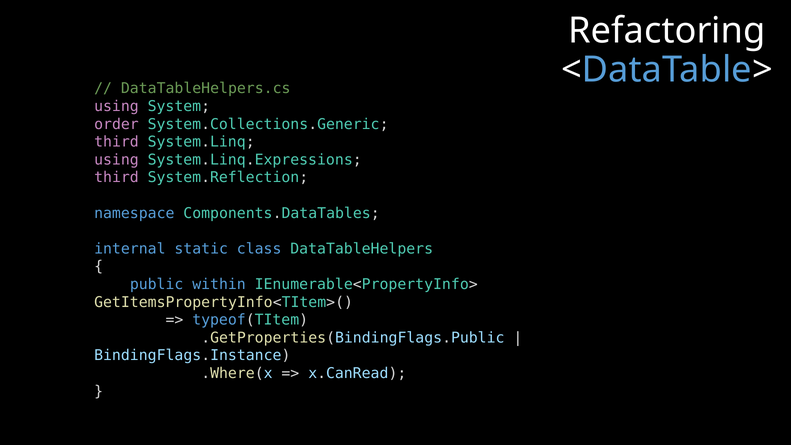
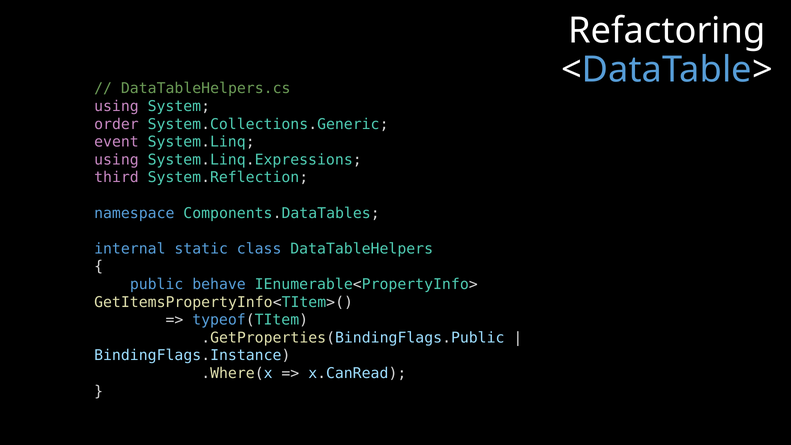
third at (116, 142): third -> event
within: within -> behave
